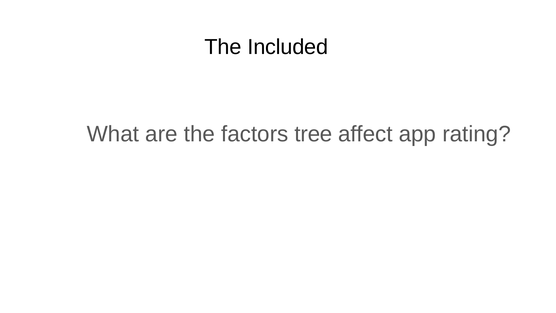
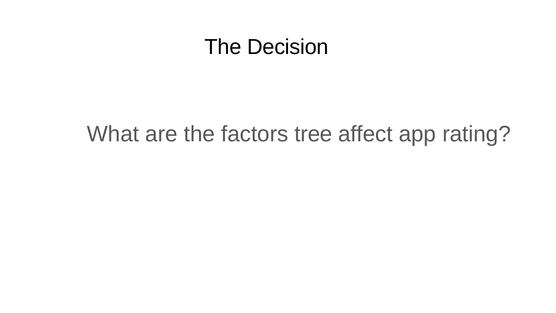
Included: Included -> Decision
